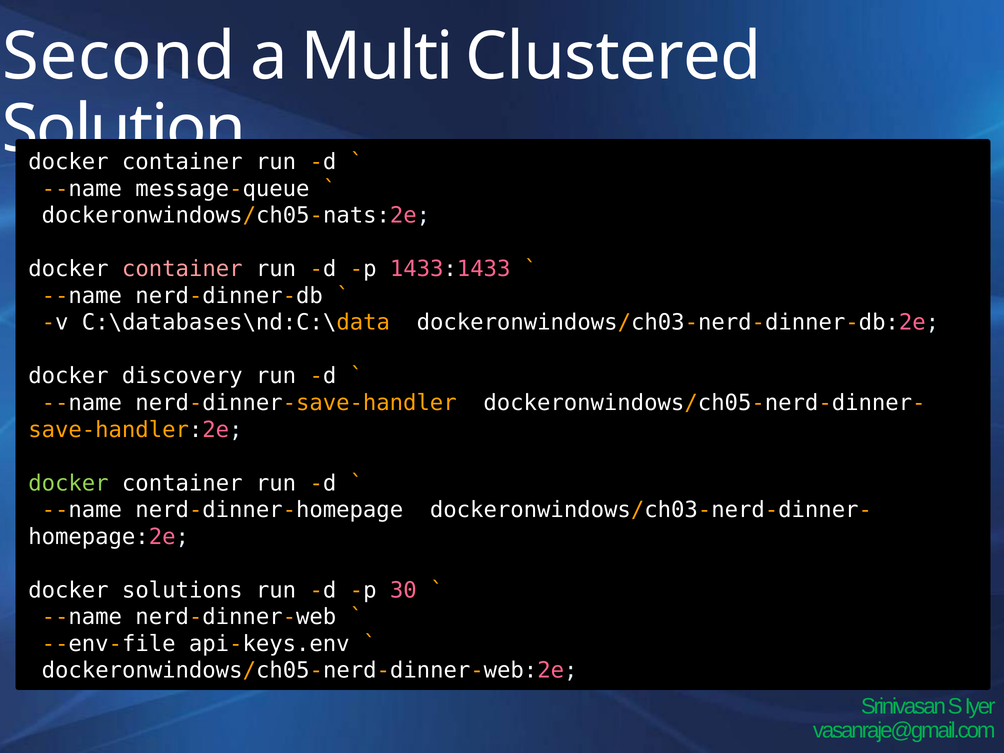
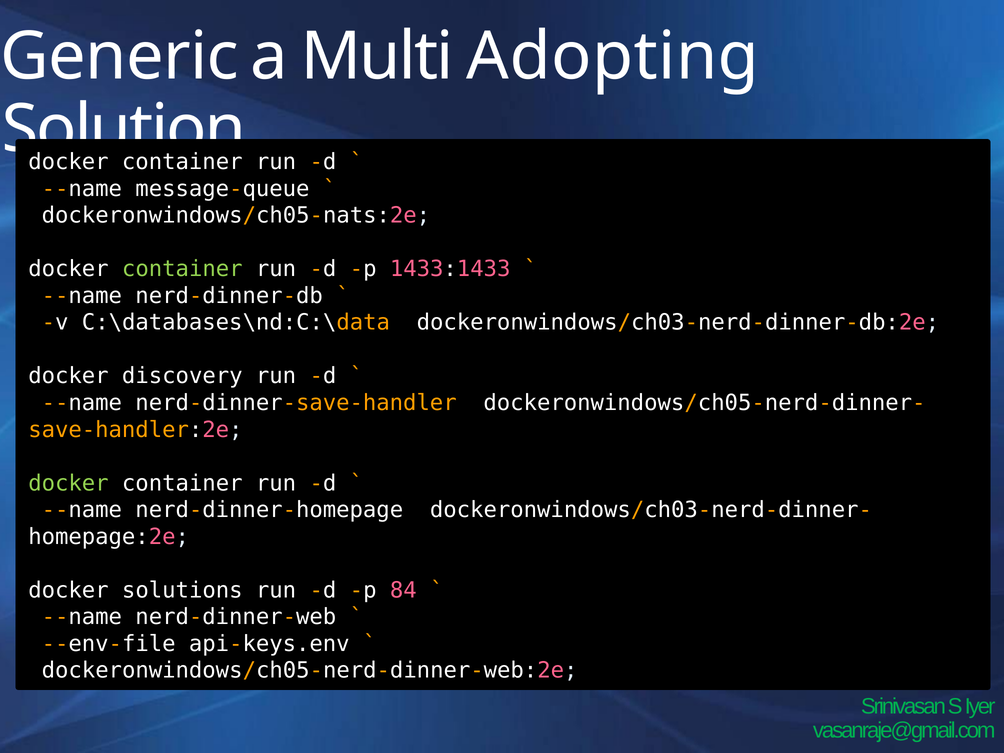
Second: Second -> Generic
Clustered: Clustered -> Adopting
container at (182, 269) colour: pink -> light green
30: 30 -> 84
